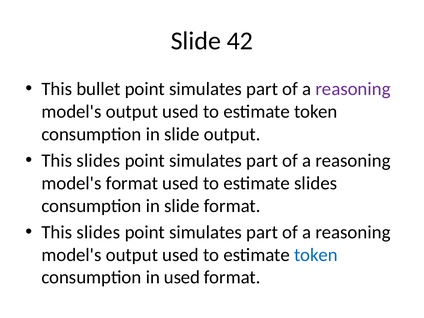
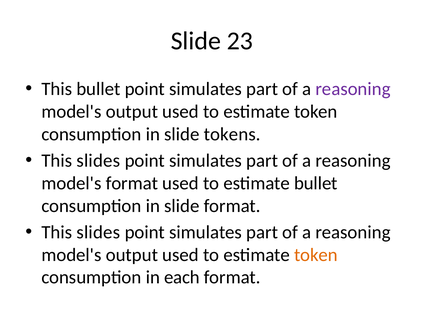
42: 42 -> 23
slide output: output -> tokens
estimate slides: slides -> bullet
token at (316, 255) colour: blue -> orange
in used: used -> each
